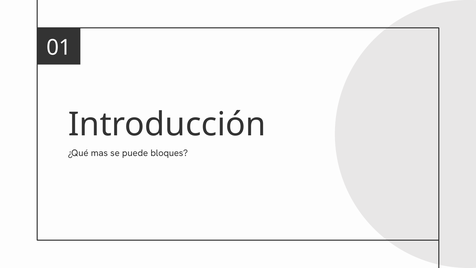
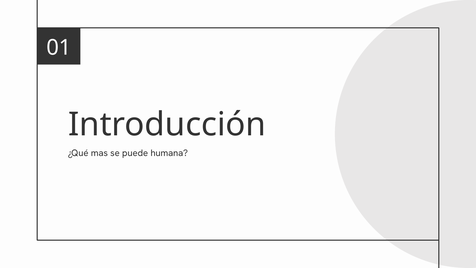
bloques: bloques -> humana
